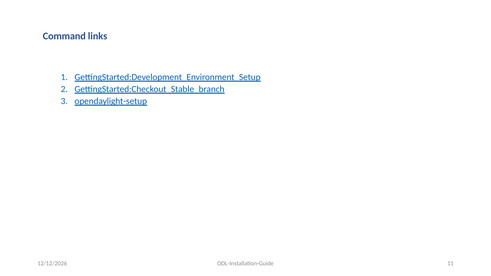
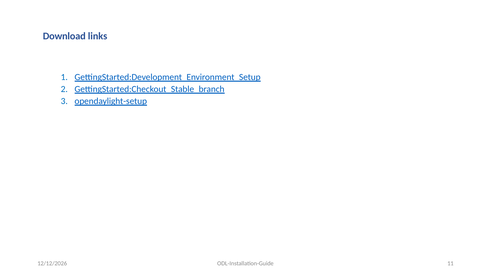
Command: Command -> Download
